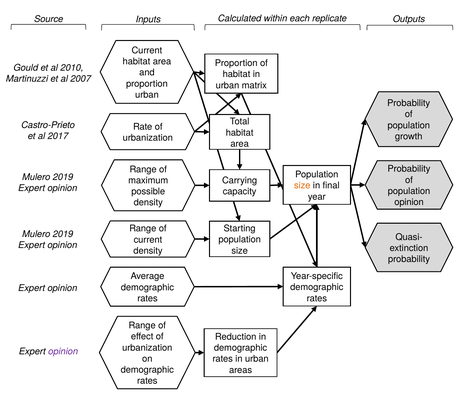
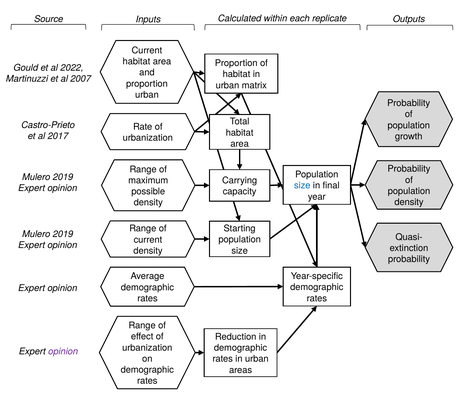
2010: 2010 -> 2022
size at (302, 186) colour: orange -> blue
opinion at (409, 202): opinion -> density
